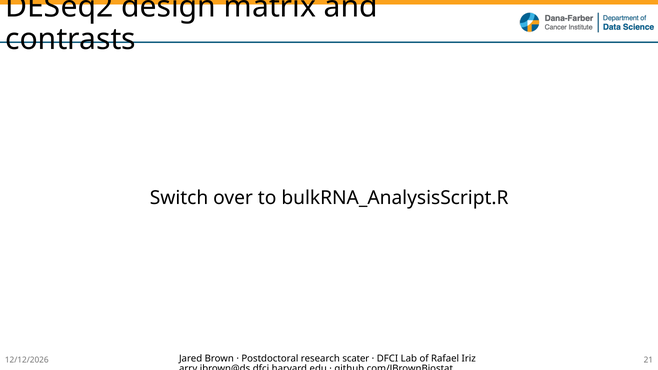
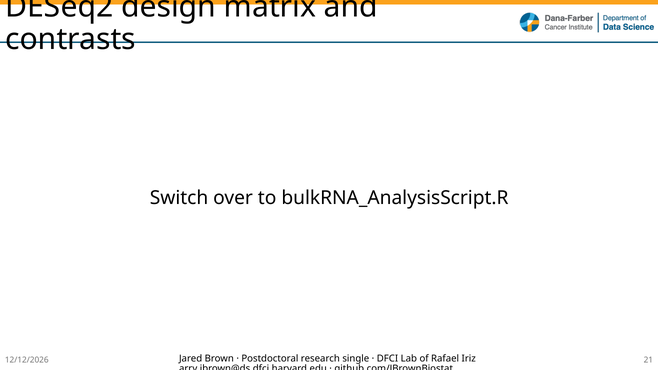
scater: scater -> single
